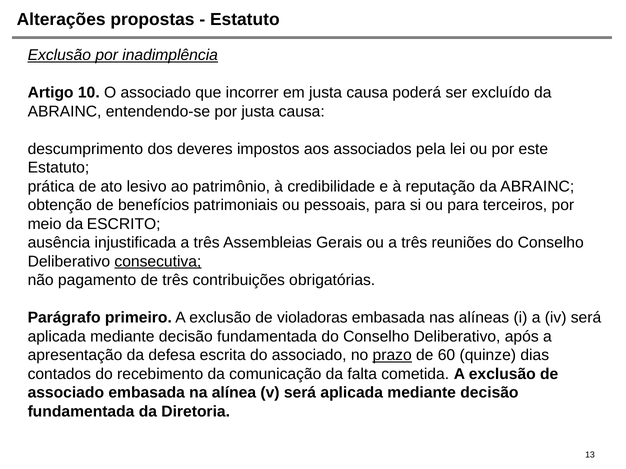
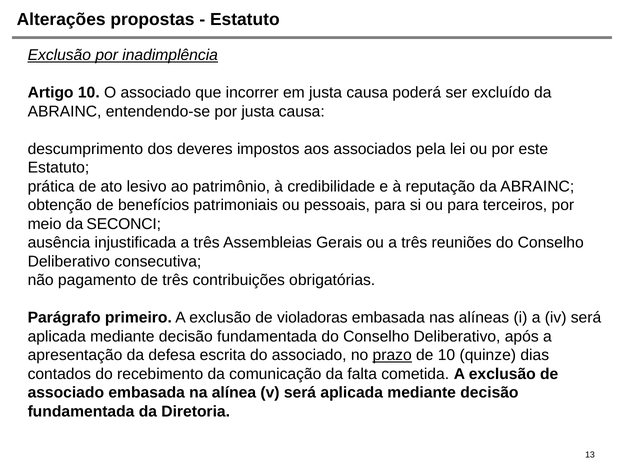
ESCRITO: ESCRITO -> SECONCI
consecutiva underline: present -> none
de 60: 60 -> 10
